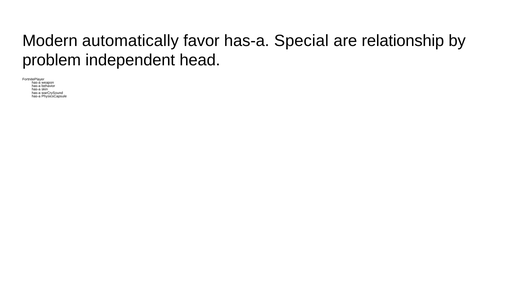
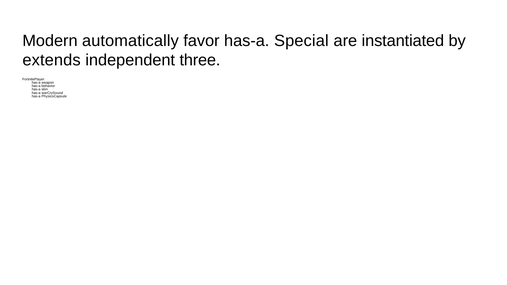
relationship: relationship -> instantiated
problem: problem -> extends
head: head -> three
